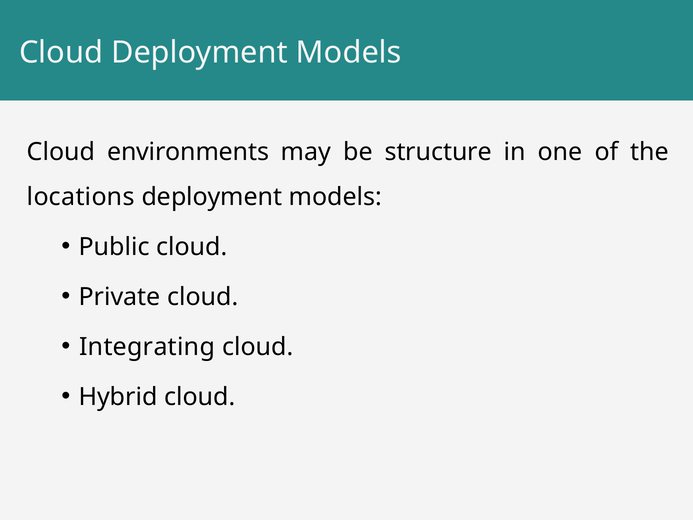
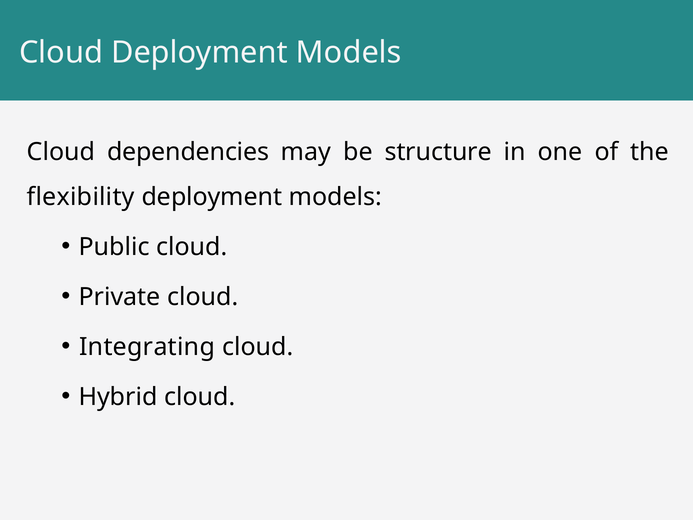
environments: environments -> dependencies
locations: locations -> flexibility
